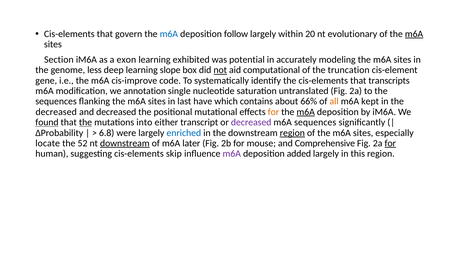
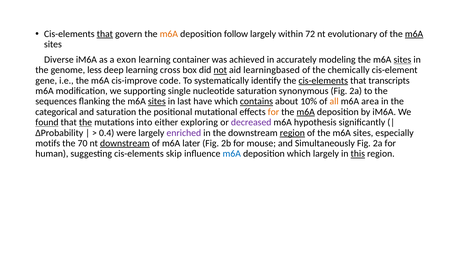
that at (105, 34) underline: none -> present
m6A at (169, 34) colour: blue -> orange
20: 20 -> 72
Section: Section -> Diverse
exhibited: exhibited -> container
potential: potential -> achieved
sites at (402, 60) underline: none -> present
slope: slope -> cross
computational: computational -> learningbased
truncation: truncation -> chemically
cis-elements at (323, 81) underline: none -> present
annotation: annotation -> supporting
untranslated: untranslated -> synonymous
sites at (157, 101) underline: none -> present
contains underline: none -> present
66%: 66% -> 10%
kept: kept -> area
decreased at (56, 112): decreased -> categorical
and decreased: decreased -> saturation
transcript: transcript -> exploring
m6A sequences: sequences -> hypothesis
6.8: 6.8 -> 0.4
enriched colour: blue -> purple
locate: locate -> motifs
52: 52 -> 70
Comprehensive: Comprehensive -> Simultaneously
for at (390, 143) underline: present -> none
m6A at (232, 154) colour: purple -> blue
deposition added: added -> which
this underline: none -> present
